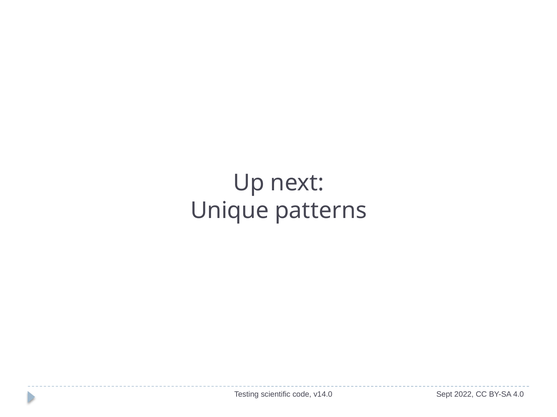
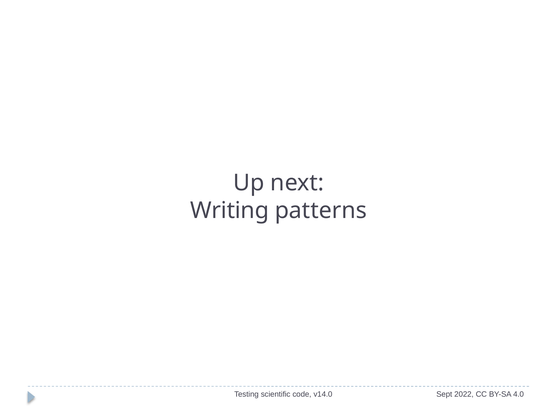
Unique: Unique -> Writing
